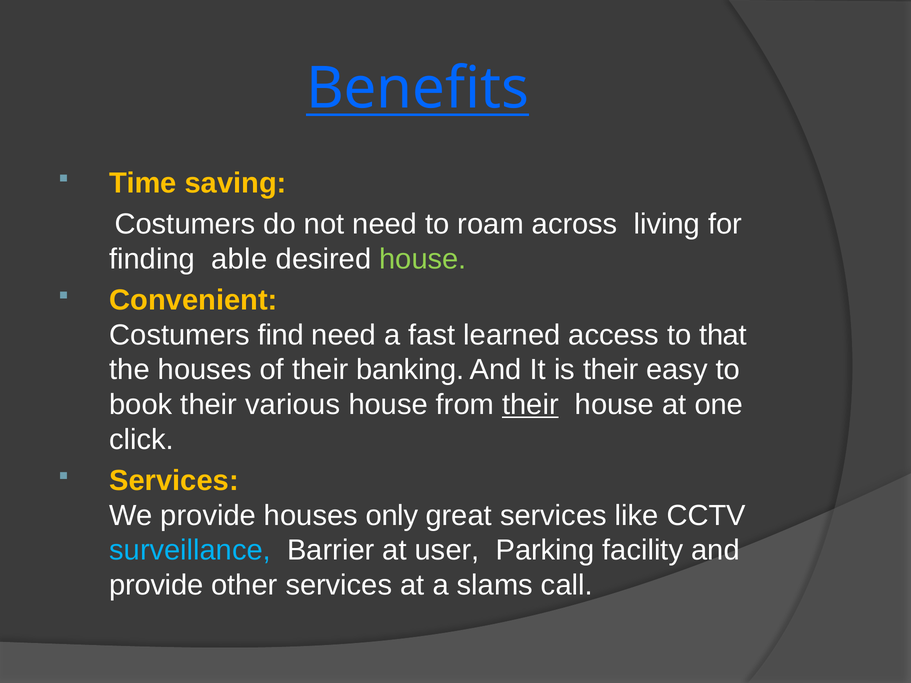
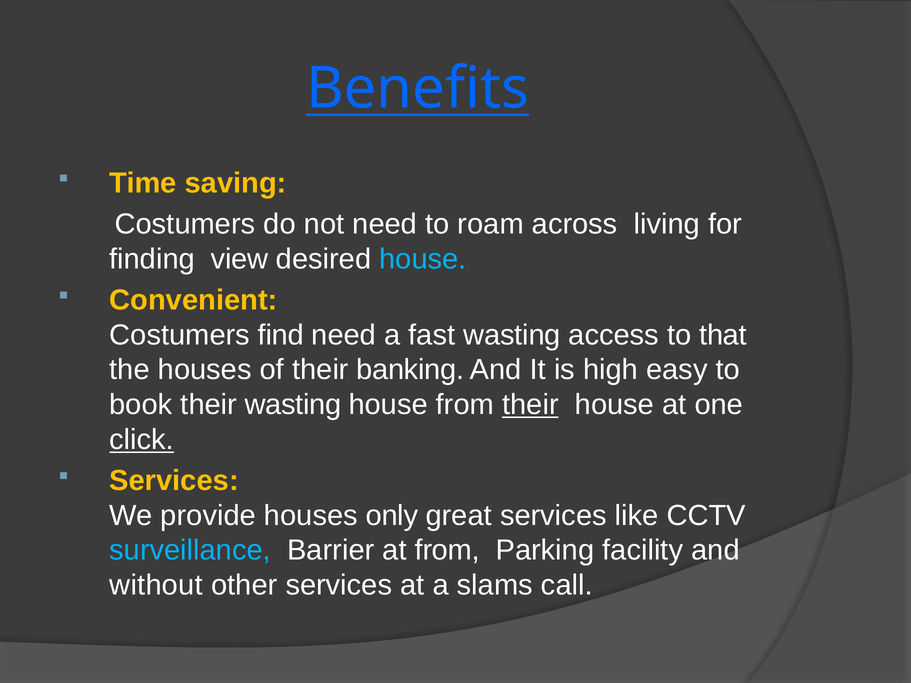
able: able -> view
house at (423, 259) colour: light green -> light blue
fast learned: learned -> wasting
is their: their -> high
their various: various -> wasting
click underline: none -> present
at user: user -> from
provide at (156, 585): provide -> without
